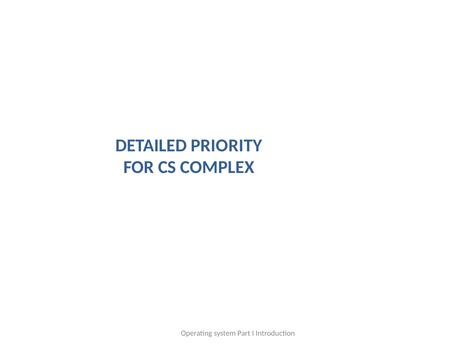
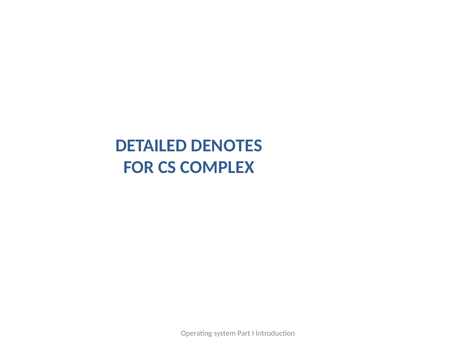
PRIORITY: PRIORITY -> DENOTES
